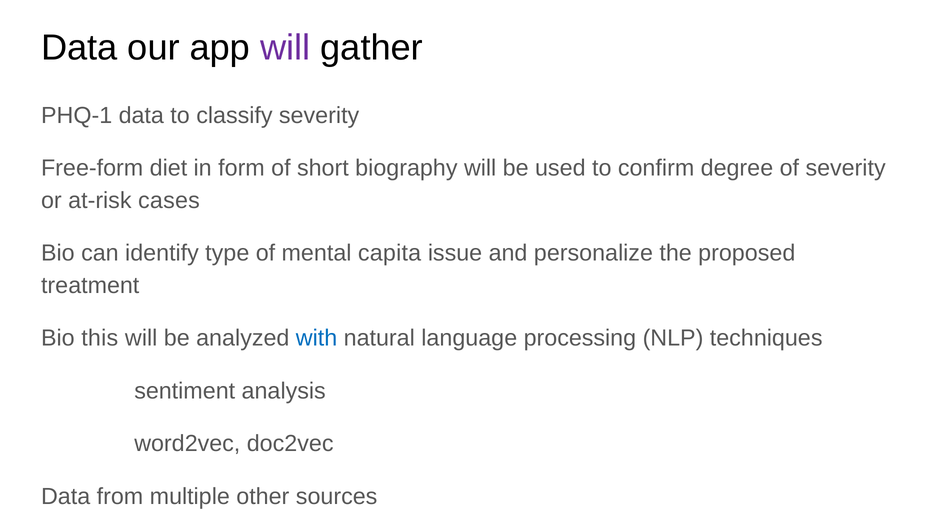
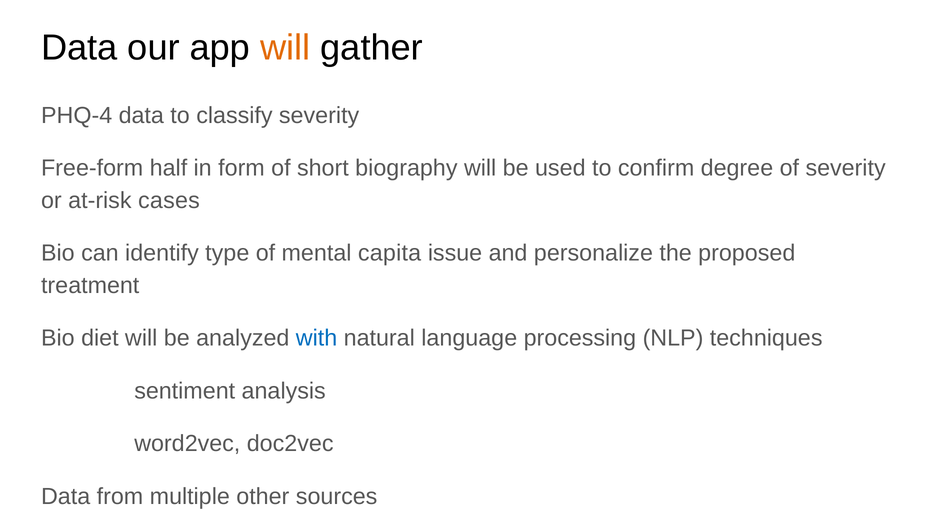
will at (285, 48) colour: purple -> orange
PHQ-1: PHQ-1 -> PHQ-4
diet: diet -> half
this: this -> diet
